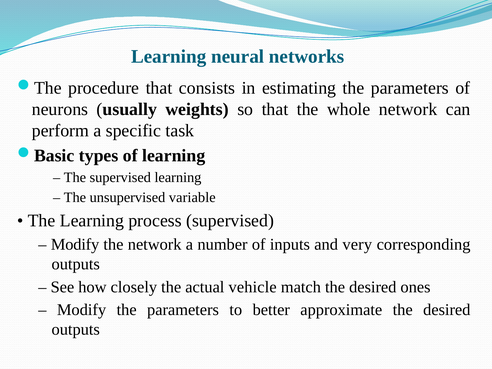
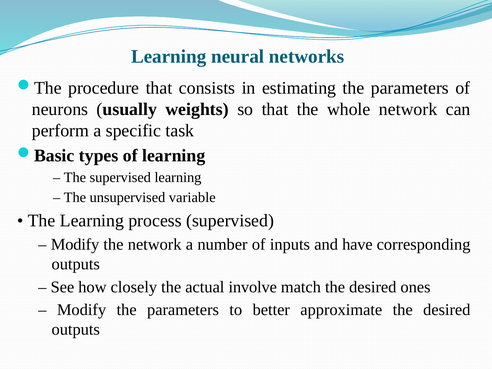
very: very -> have
vehicle: vehicle -> involve
